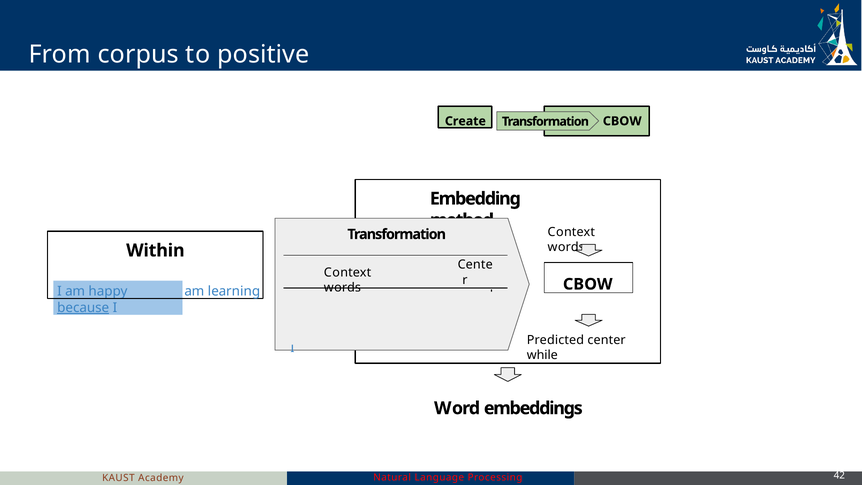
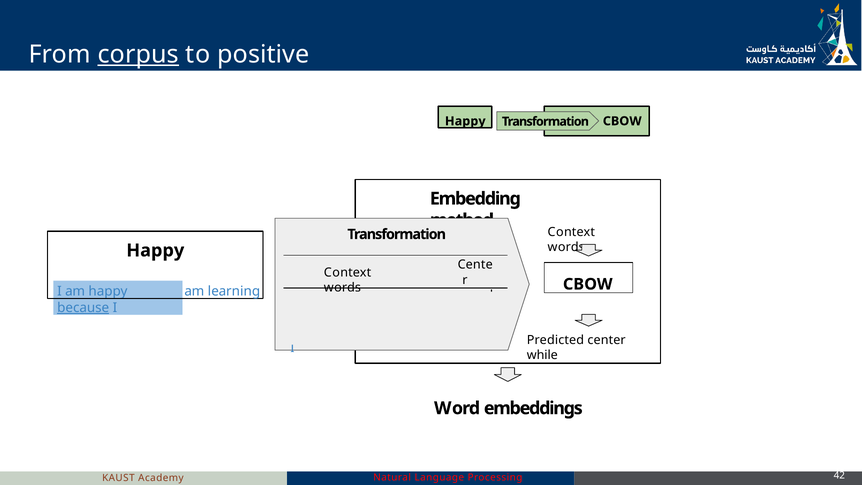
corpus underline: none -> present
Create at (465, 121): Create -> Happy
Within at (155, 250): Within -> Happy
